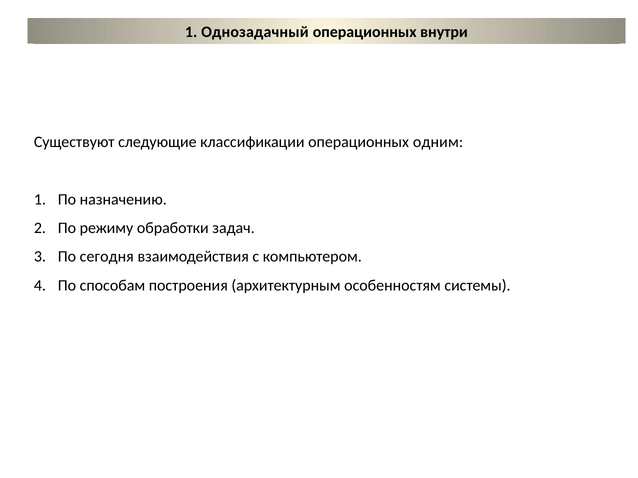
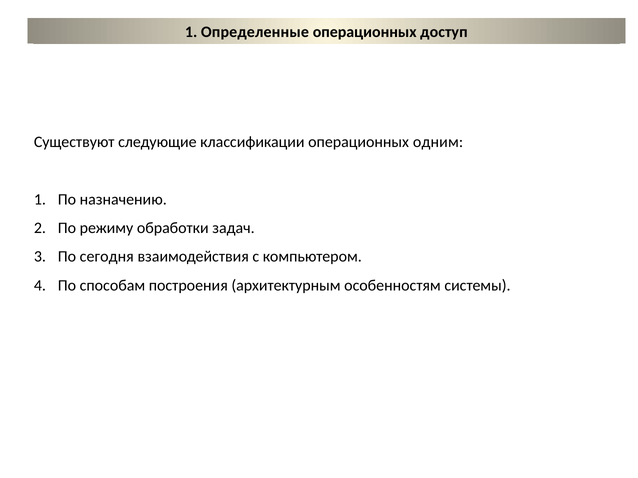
Однозадачный: Однозадачный -> Определенные
внутри: внутри -> доступ
